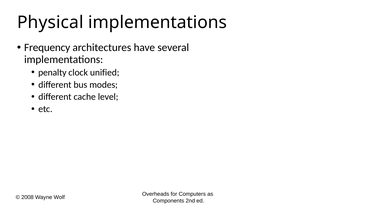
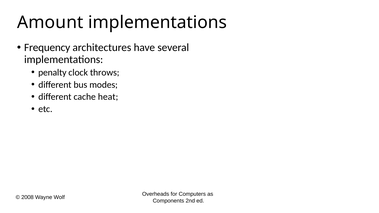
Physical: Physical -> Amount
unified: unified -> throws
level: level -> heat
